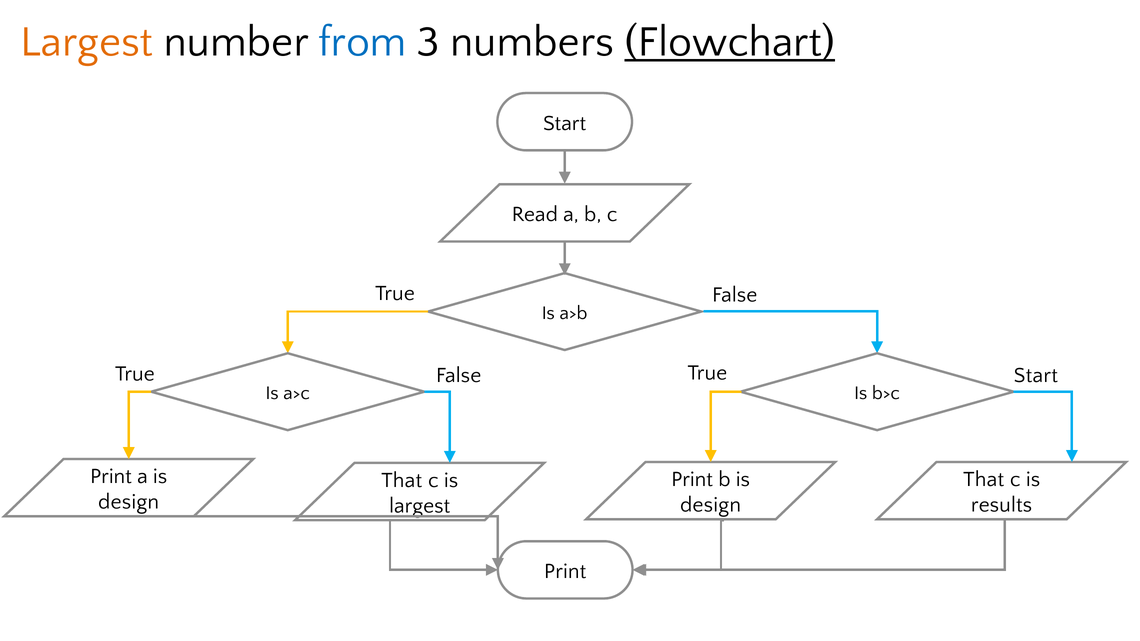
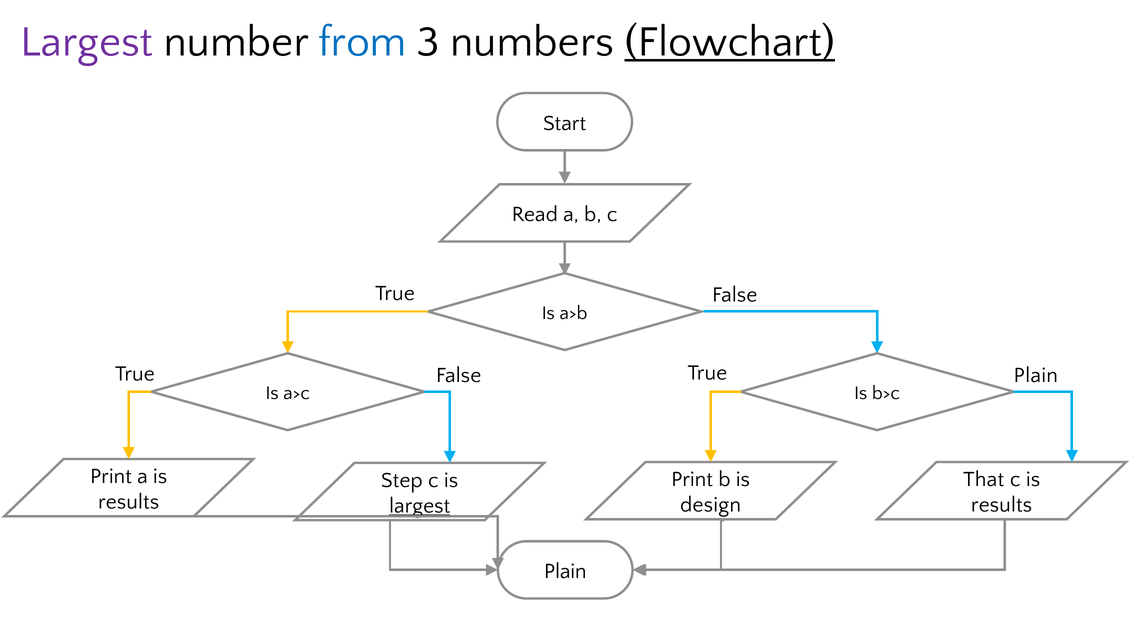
Largest at (87, 42) colour: orange -> purple
False Start: Start -> Plain
That at (402, 480): That -> Step
design at (129, 502): design -> results
largest at (420, 506) underline: none -> present
Print at (565, 572): Print -> Plain
